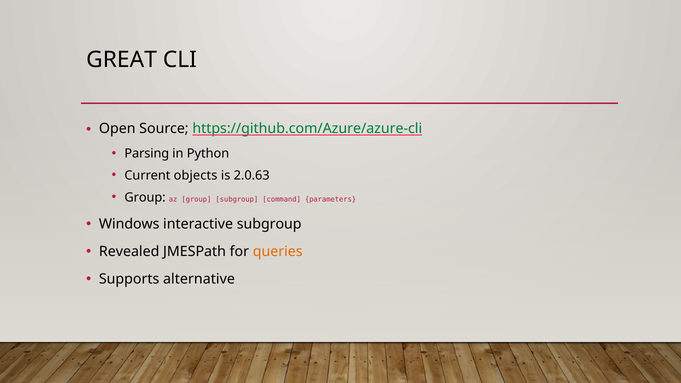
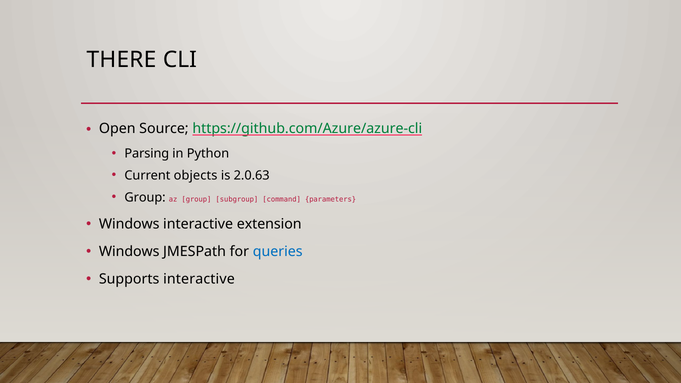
GREAT: GREAT -> THERE
interactive subgroup: subgroup -> extension
Revealed at (129, 252): Revealed -> Windows
queries colour: orange -> blue
Supports alternative: alternative -> interactive
